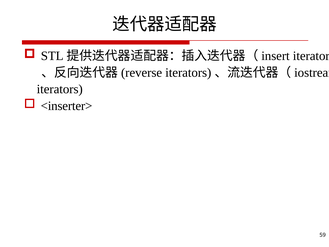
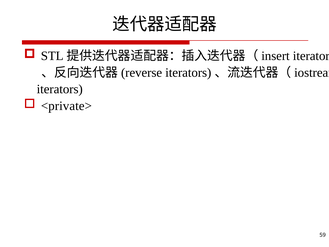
<inserter>: <inserter> -> <private>
